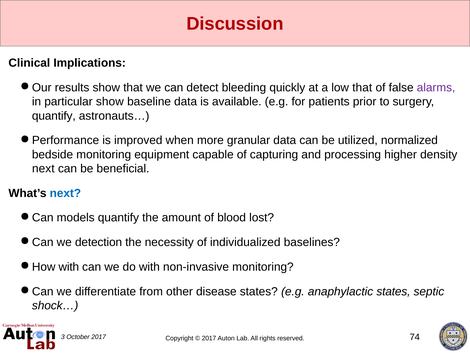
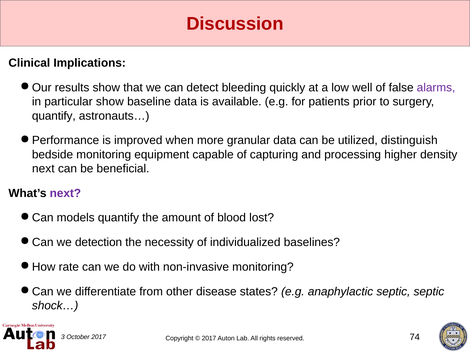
low that: that -> well
normalized: normalized -> distinguish
next at (65, 193) colour: blue -> purple
with at (69, 267): with -> rate
anaphylactic states: states -> septic
